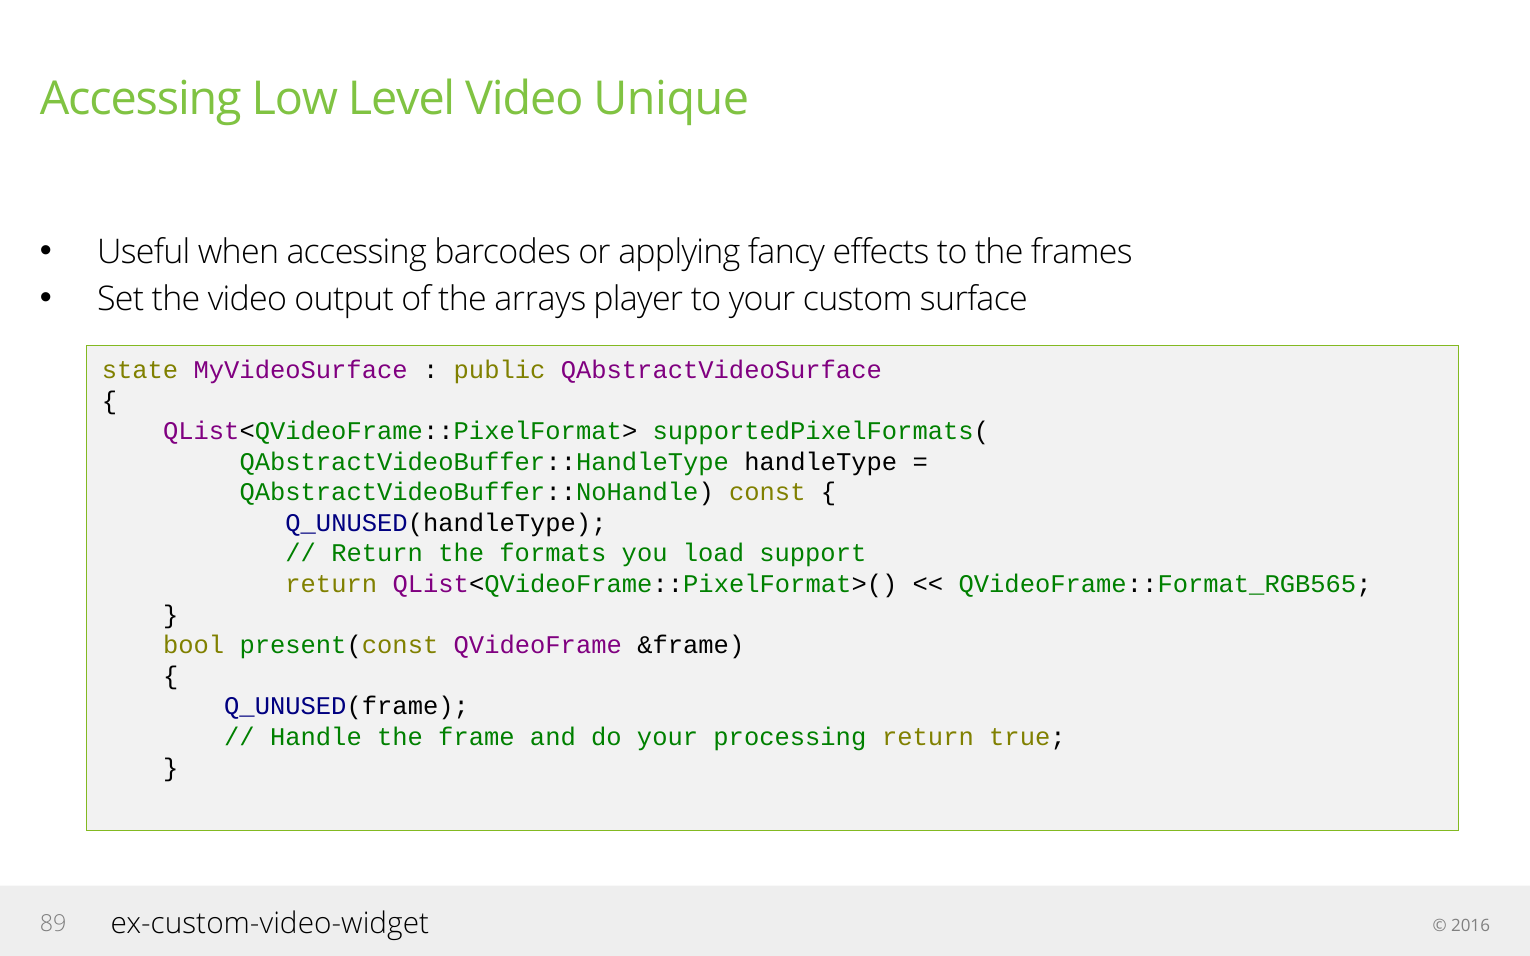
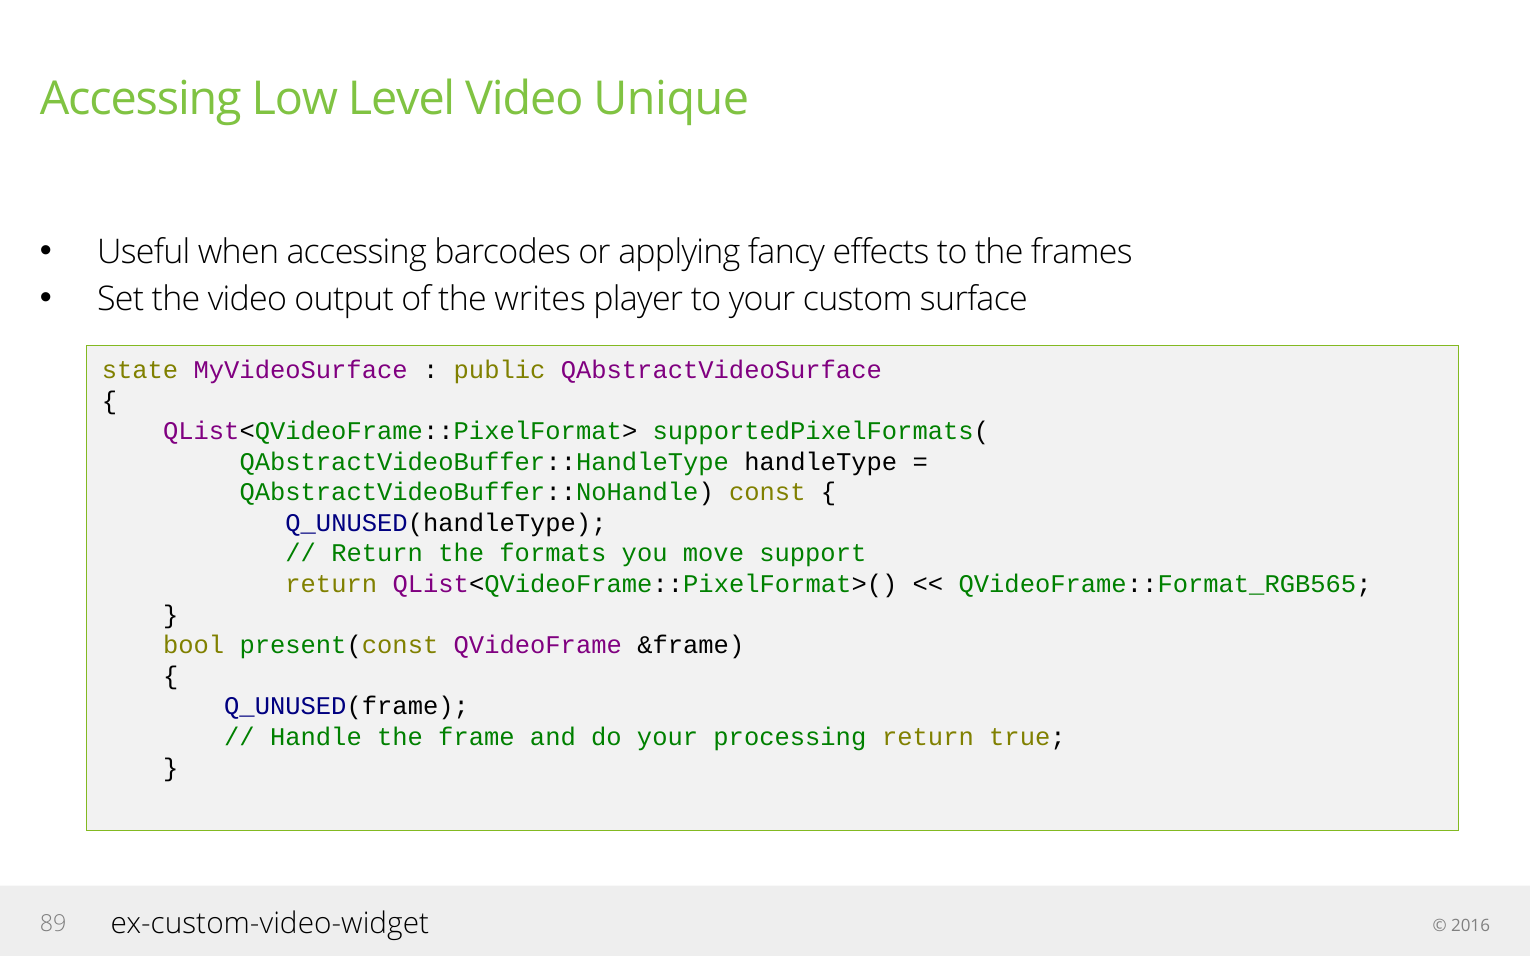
arrays: arrays -> writes
load: load -> move
